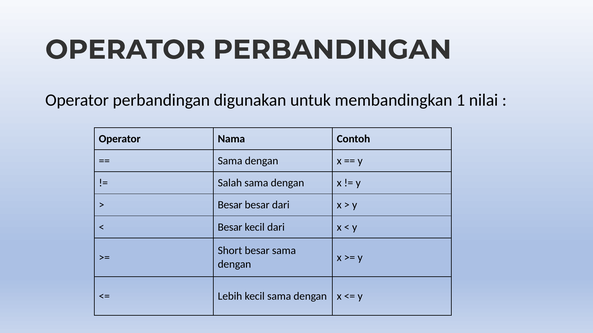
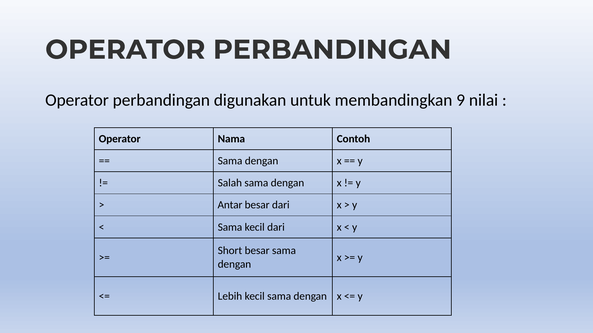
1: 1 -> 9
Besar at (230, 205): Besar -> Antar
Besar at (230, 227): Besar -> Sama
